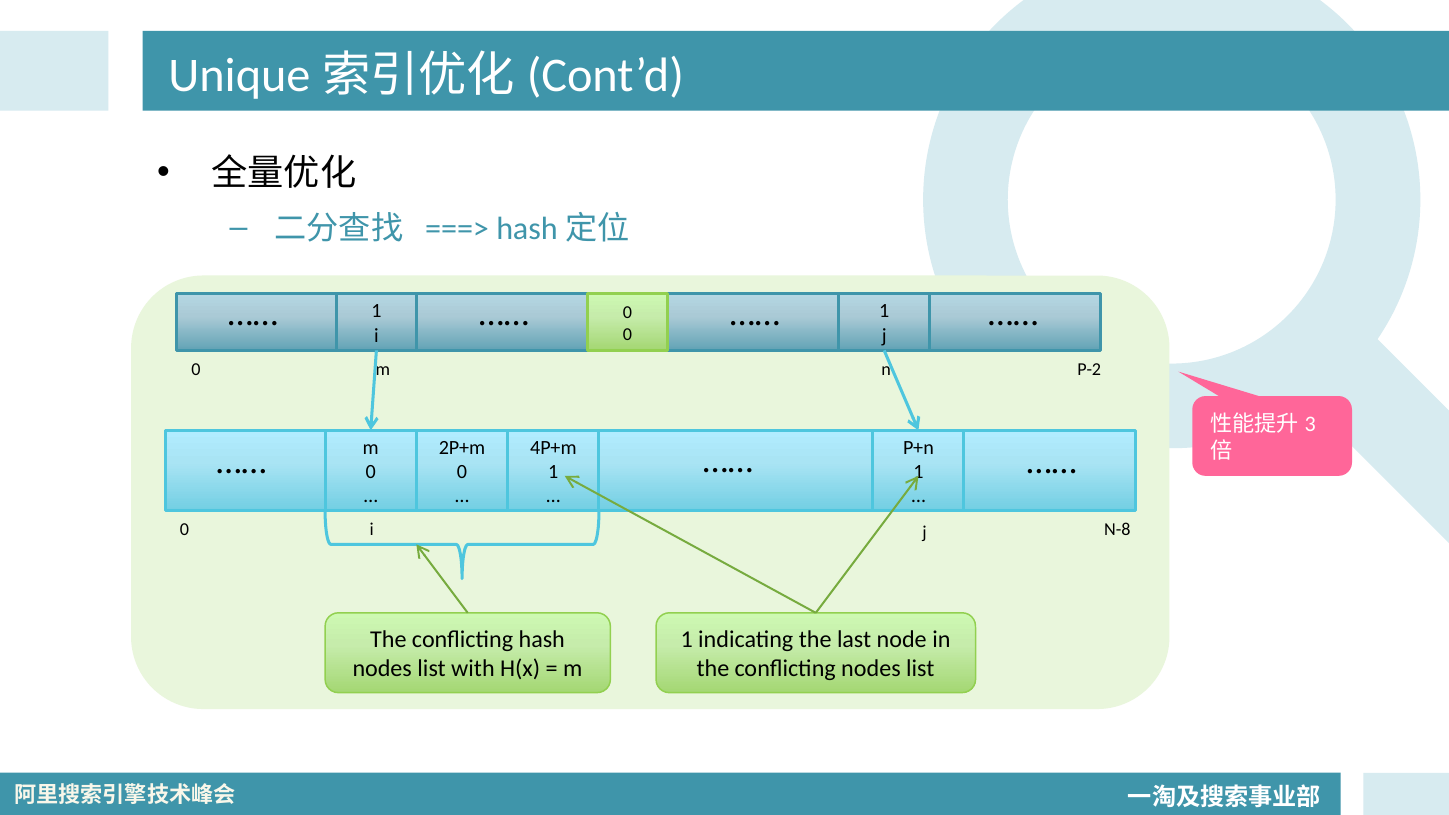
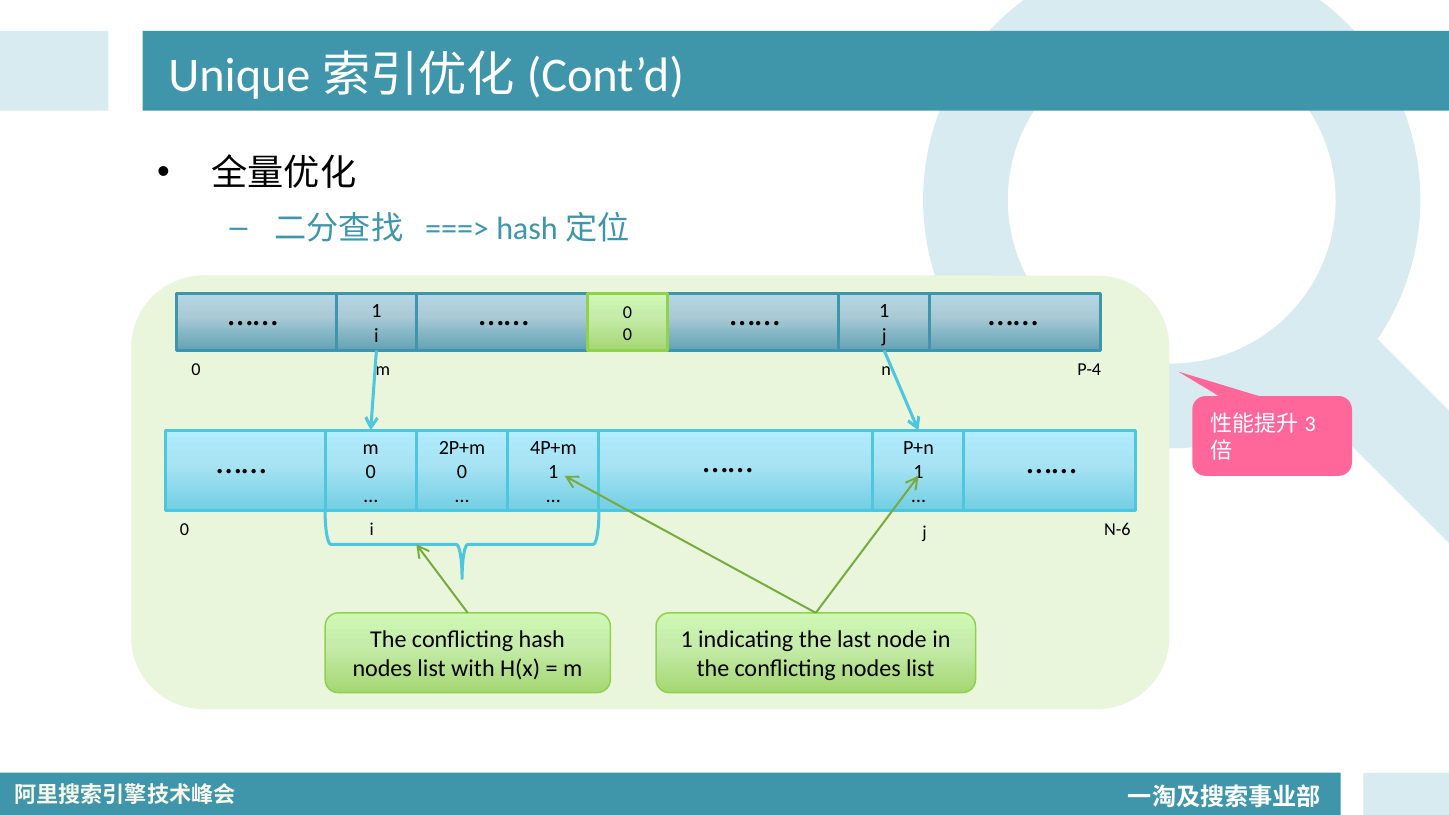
P-2: P-2 -> P-4
N-8: N-8 -> N-6
